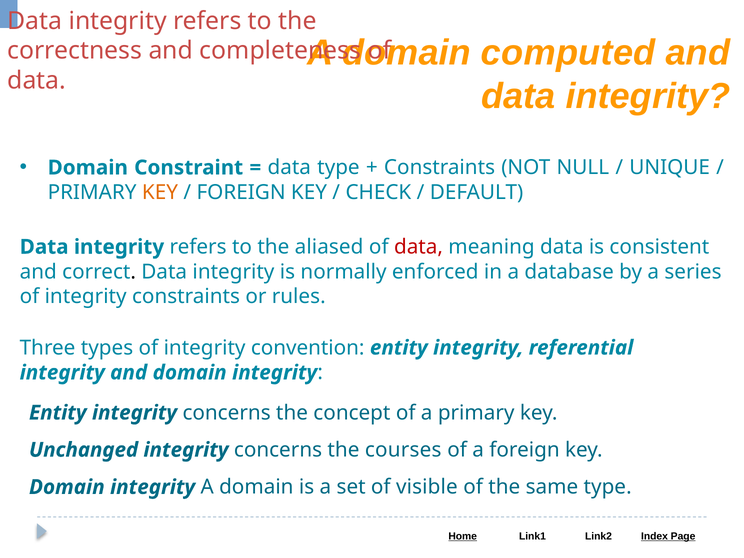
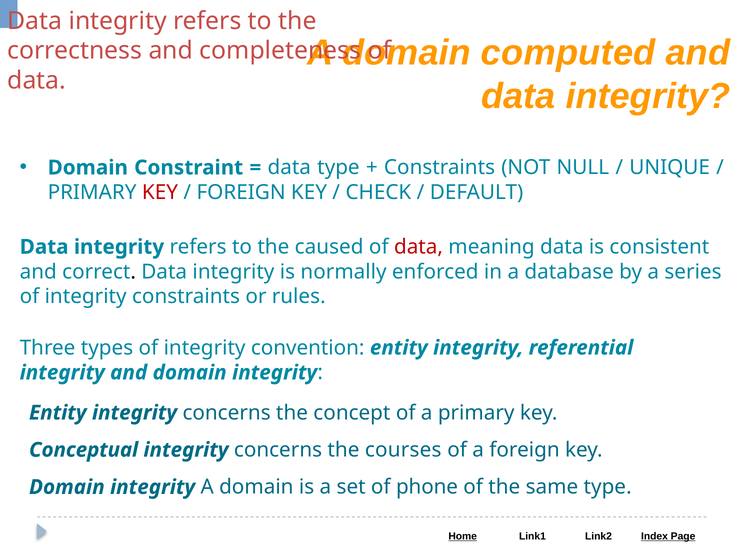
KEY at (160, 192) colour: orange -> red
aliased: aliased -> caused
Unchanged: Unchanged -> Conceptual
visible: visible -> phone
